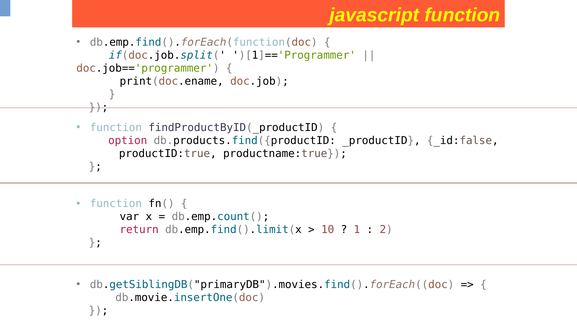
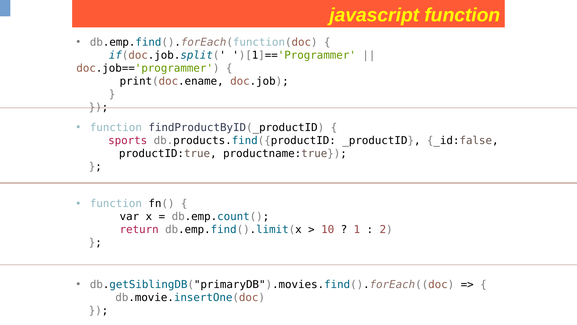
option: option -> sports
